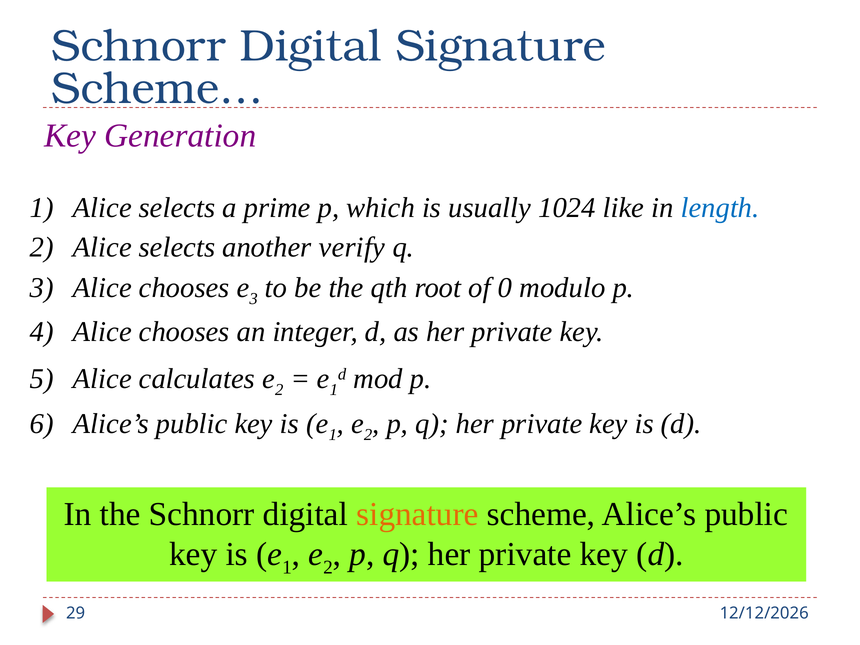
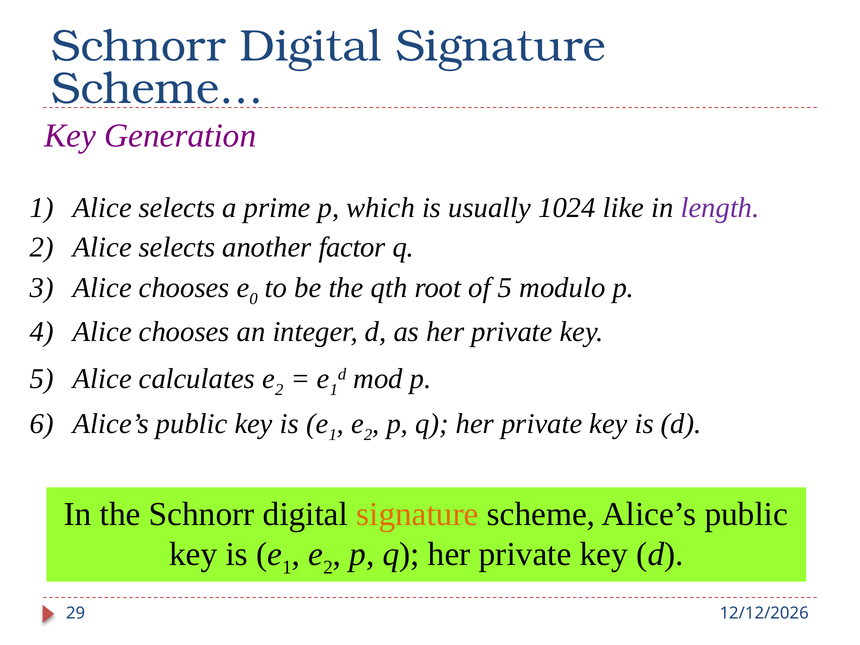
length colour: blue -> purple
verify: verify -> factor
3 at (254, 299): 3 -> 0
of 0: 0 -> 5
